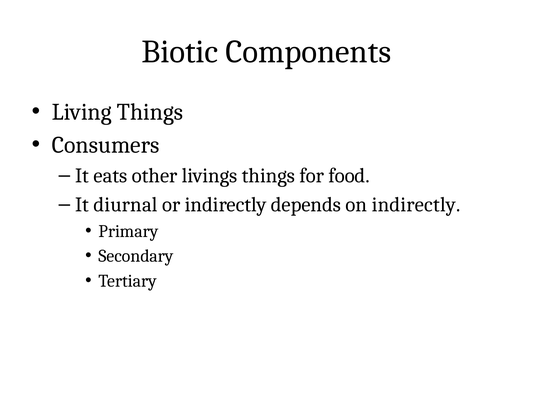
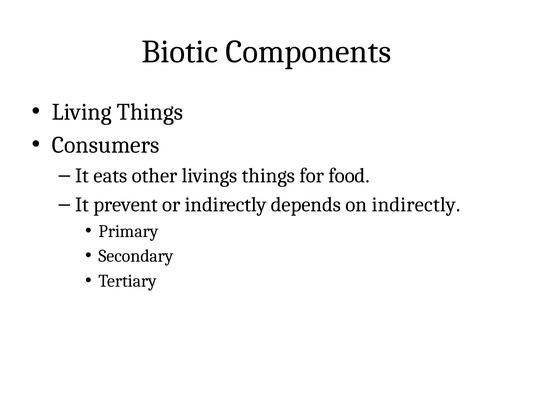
diurnal: diurnal -> prevent
